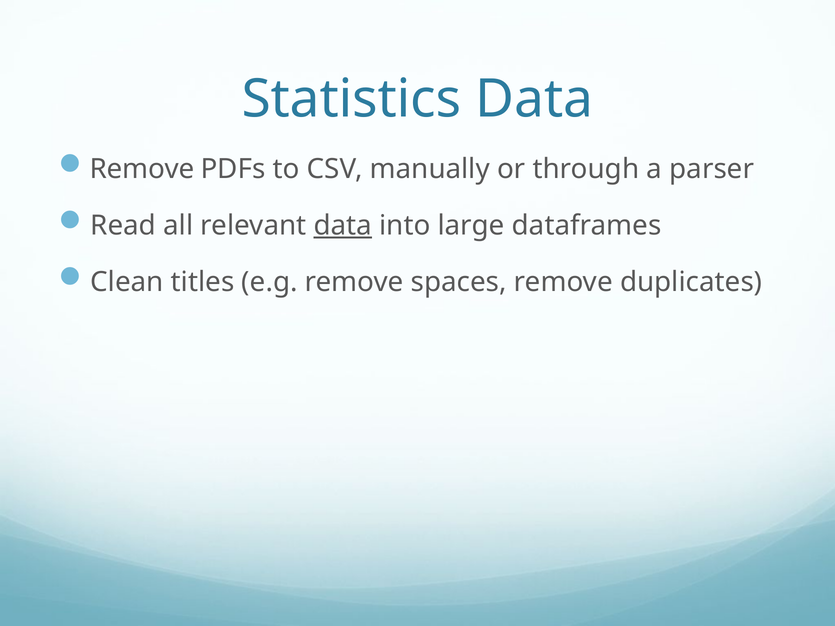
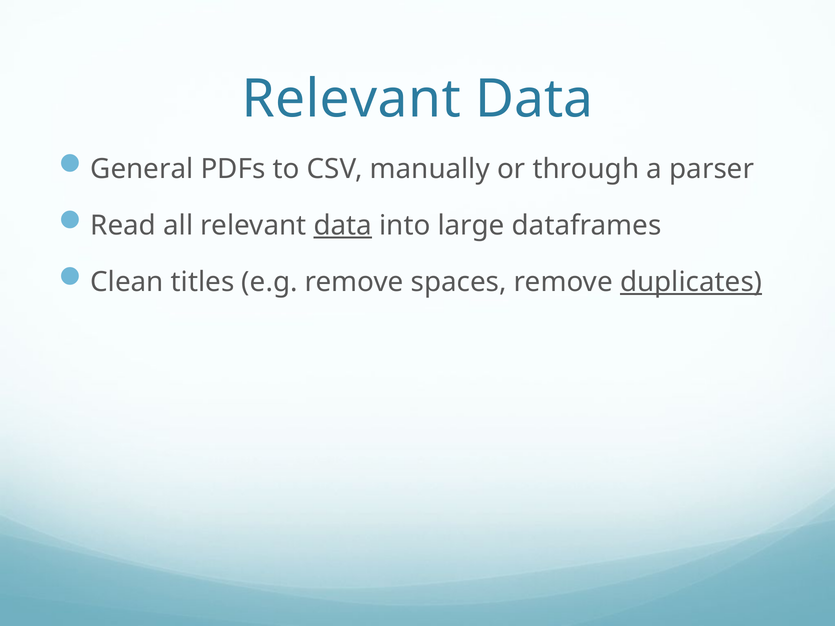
Statistics at (352, 99): Statistics -> Relevant
Remove at (142, 169): Remove -> General
duplicates underline: none -> present
